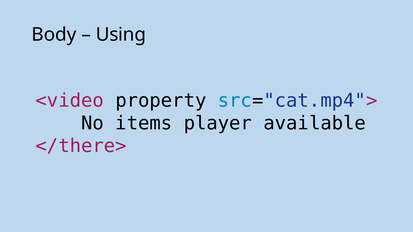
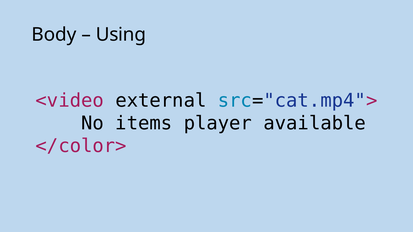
property: property -> external
</there>: </there> -> </color>
